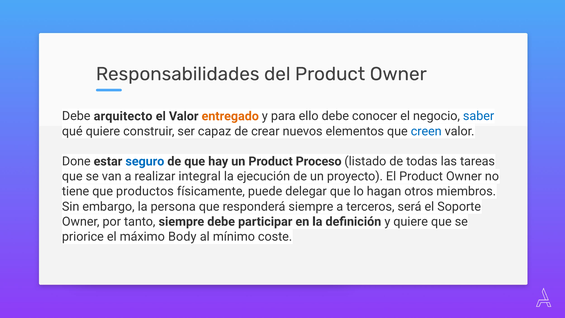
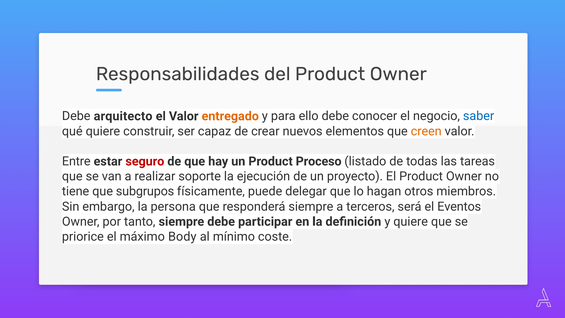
creen colour: blue -> orange
Done: Done -> Entre
seguro colour: blue -> red
integral: integral -> soporte
productos: productos -> subgrupos
Soporte: Soporte -> Eventos
